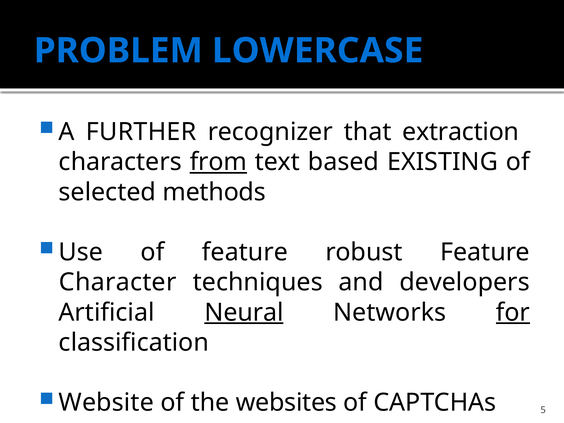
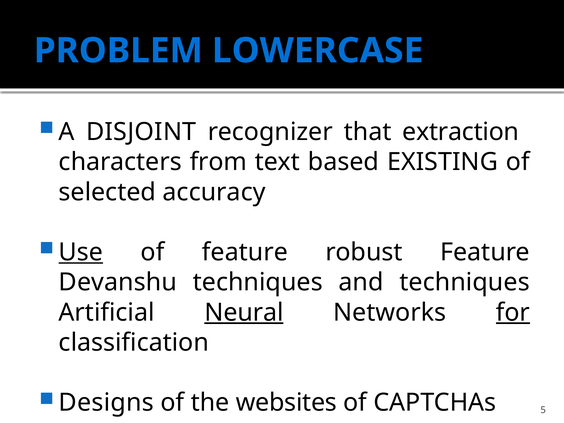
FURTHER: FURTHER -> DISJOINT
from underline: present -> none
methods: methods -> accuracy
Use underline: none -> present
Character: Character -> Devanshu
and developers: developers -> techniques
Website: Website -> Designs
